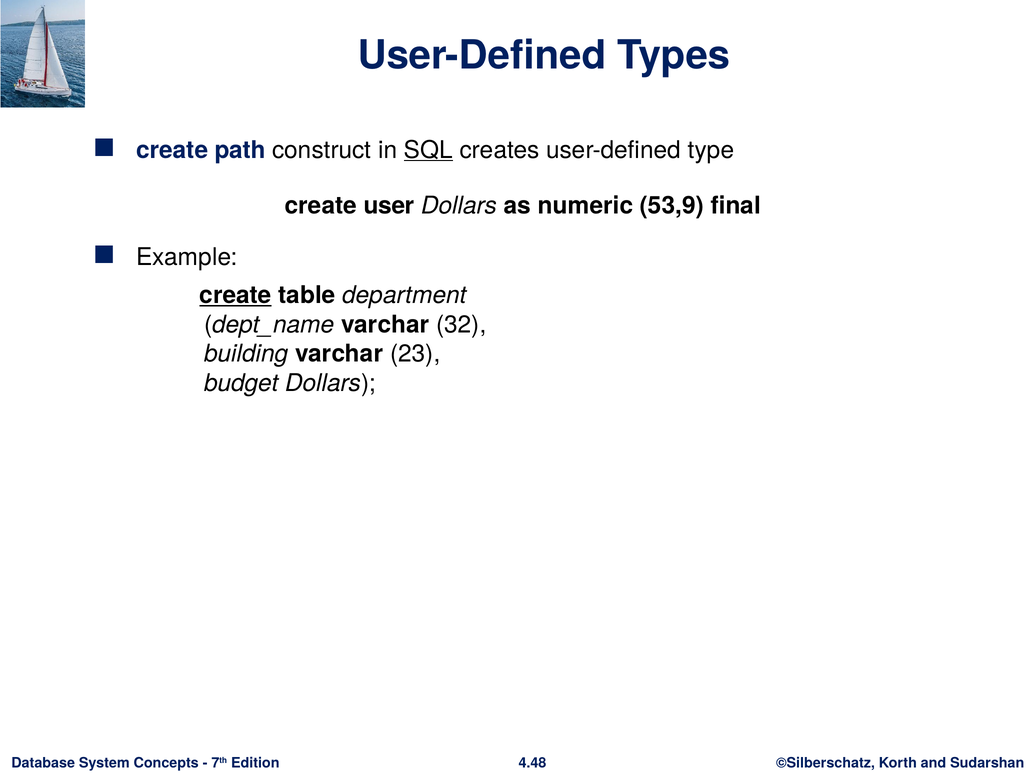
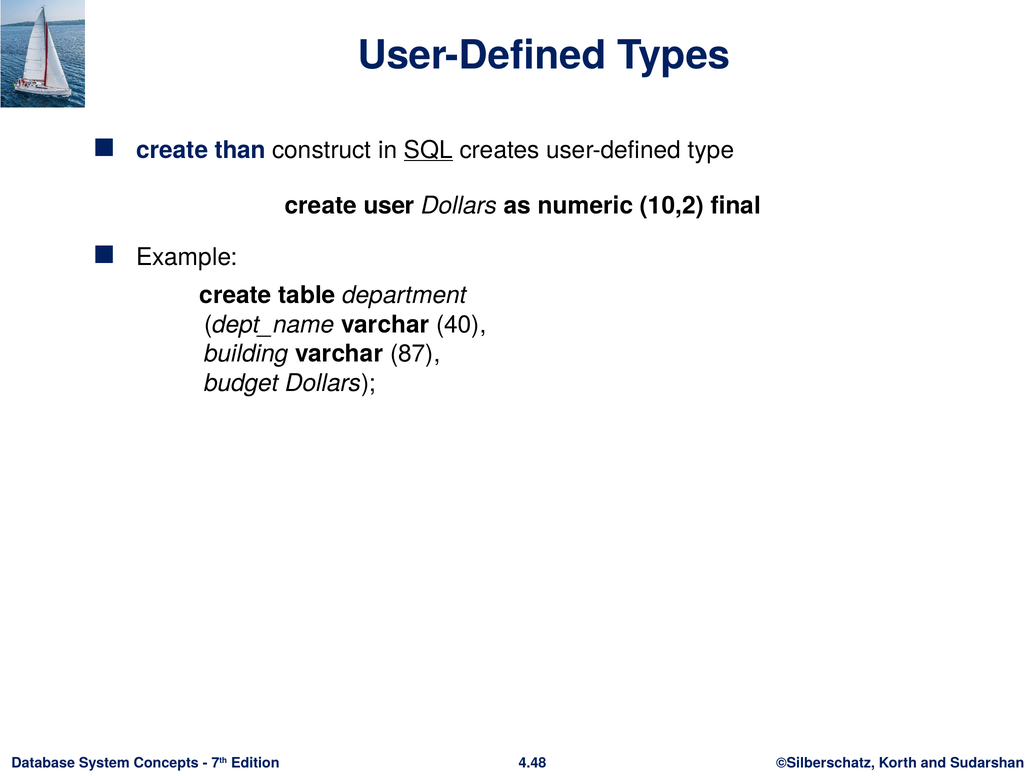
path: path -> than
53,9: 53,9 -> 10,2
create at (235, 295) underline: present -> none
32: 32 -> 40
23: 23 -> 87
